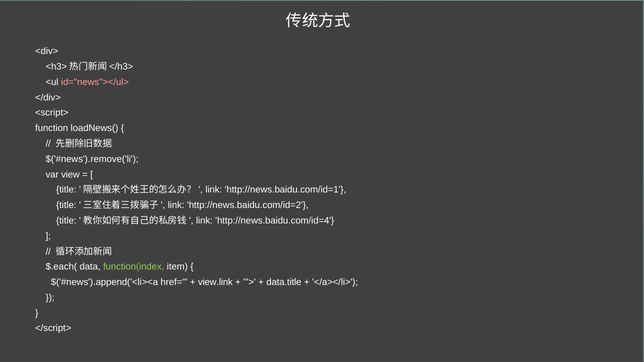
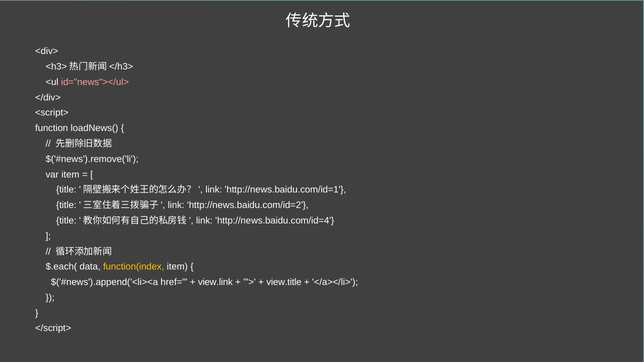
var view: view -> item
function(index colour: light green -> yellow
data.title: data.title -> view.title
